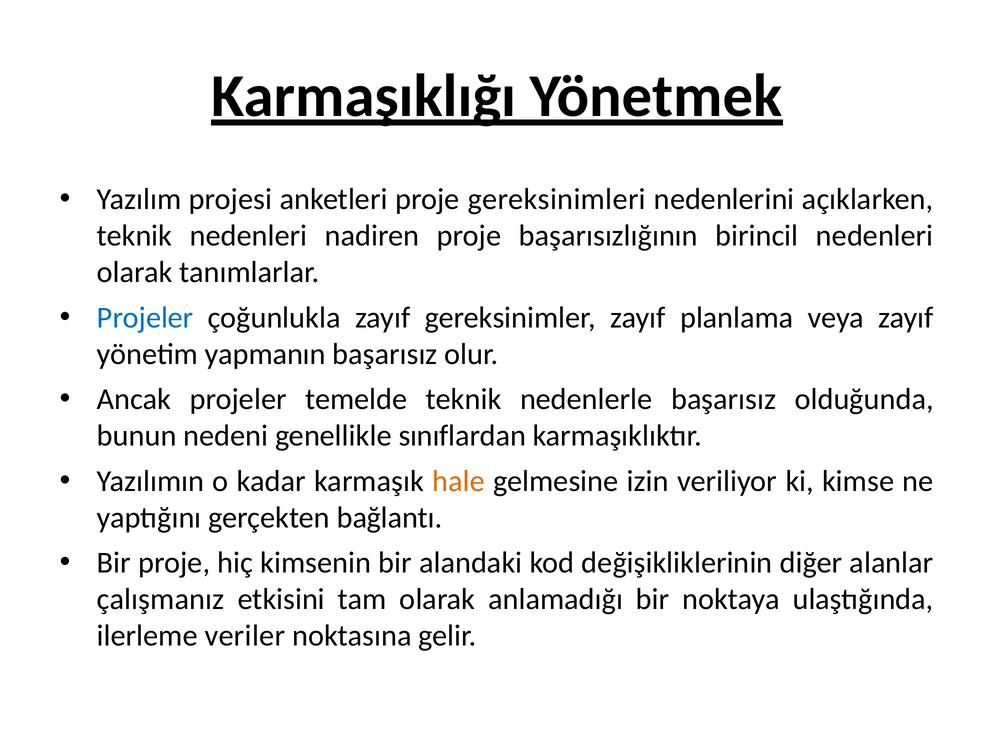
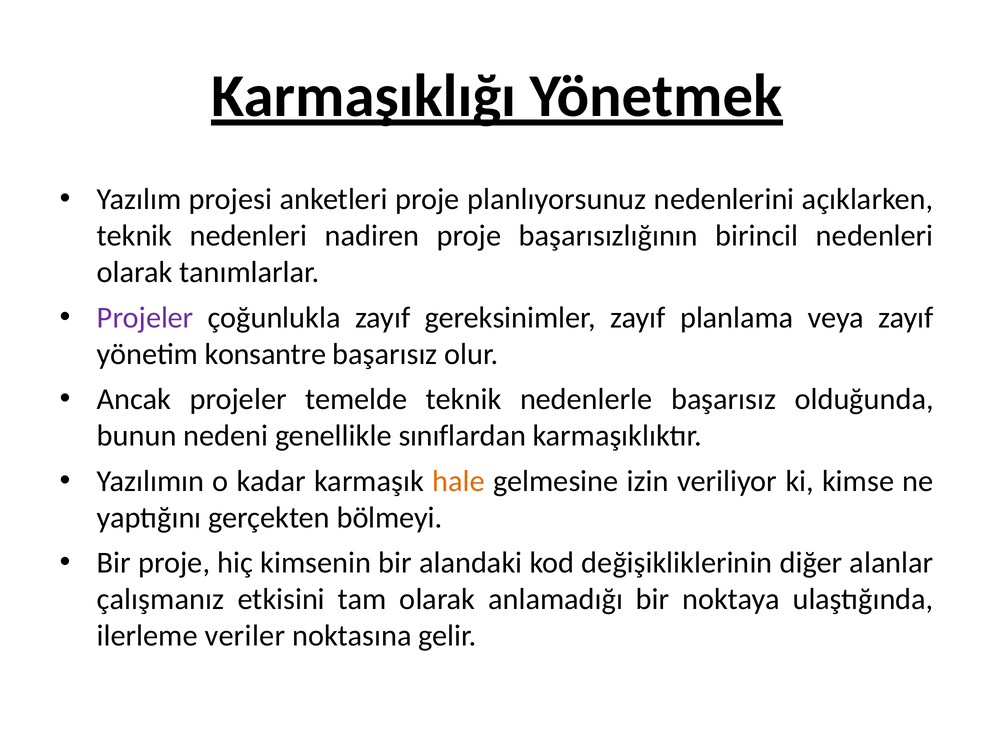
gereksinimleri: gereksinimleri -> planlıyorsunuz
Projeler at (145, 317) colour: blue -> purple
yapmanın: yapmanın -> konsantre
bağlantı: bağlantı -> bölmeyi
